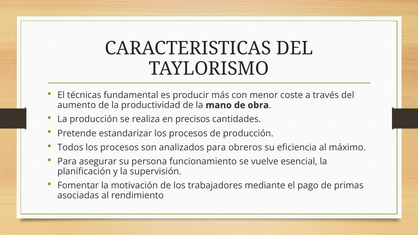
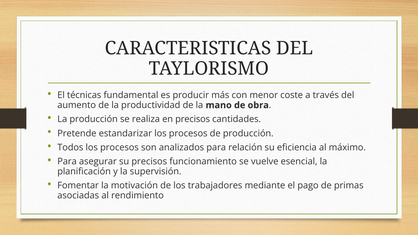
obreros: obreros -> relación
su persona: persona -> precisos
